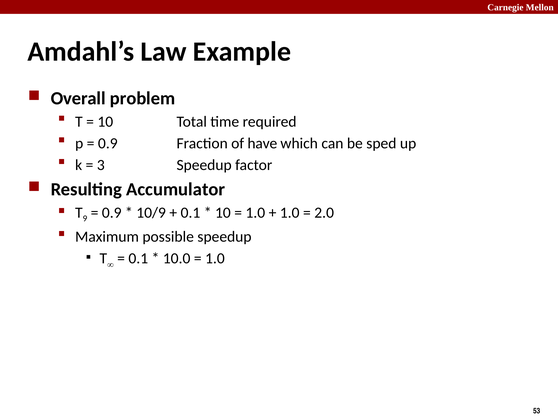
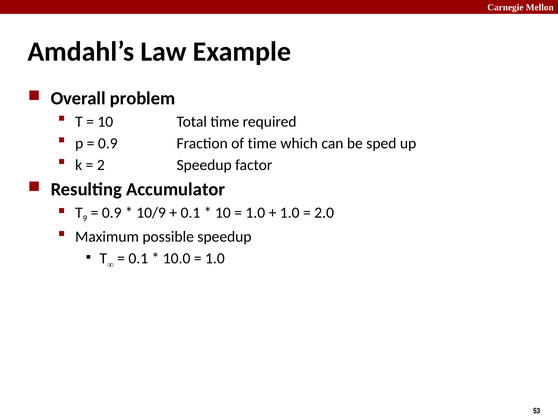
of have: have -> time
3: 3 -> 2
